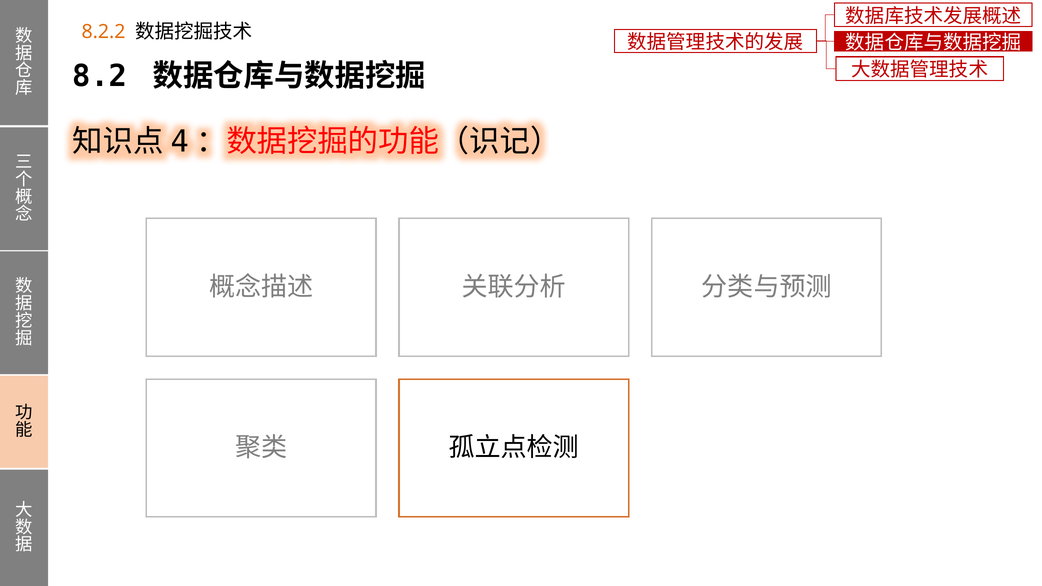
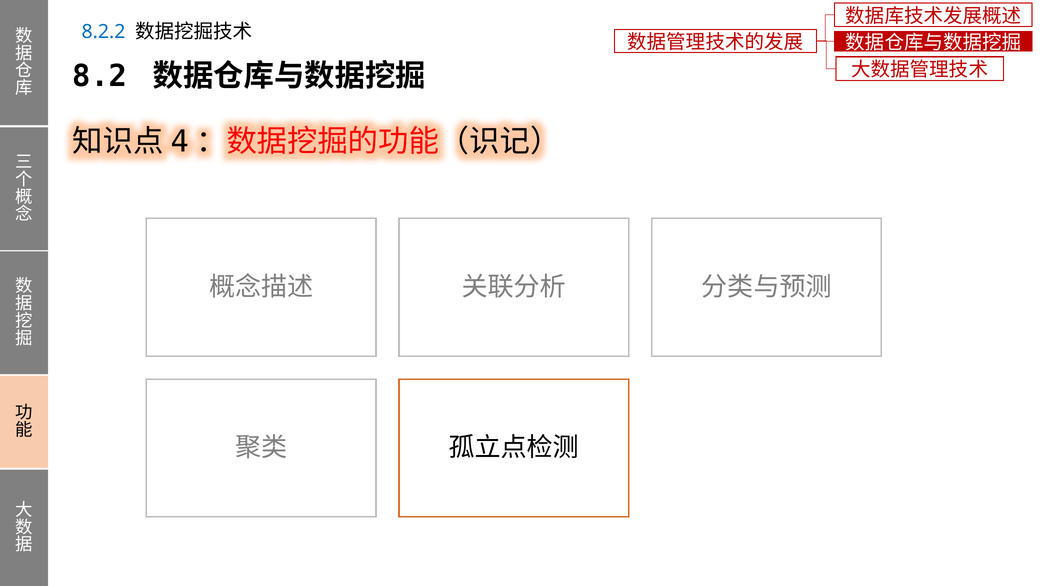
8.2.2 colour: orange -> blue
